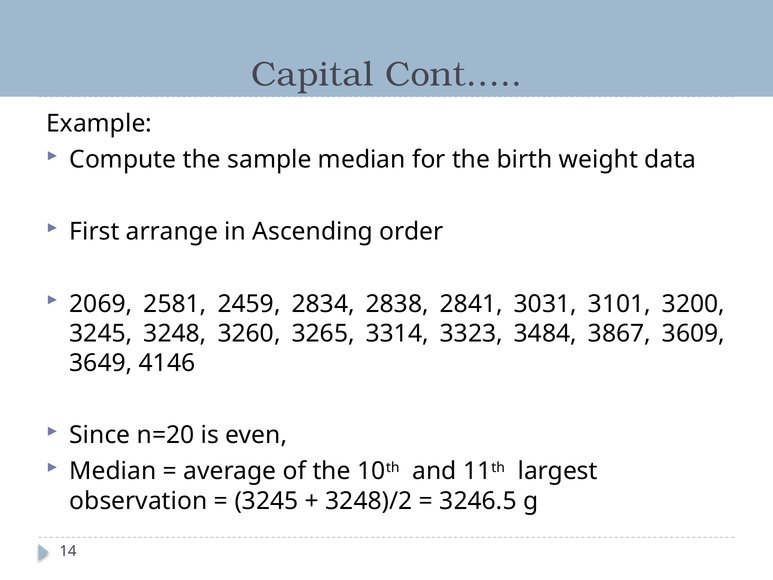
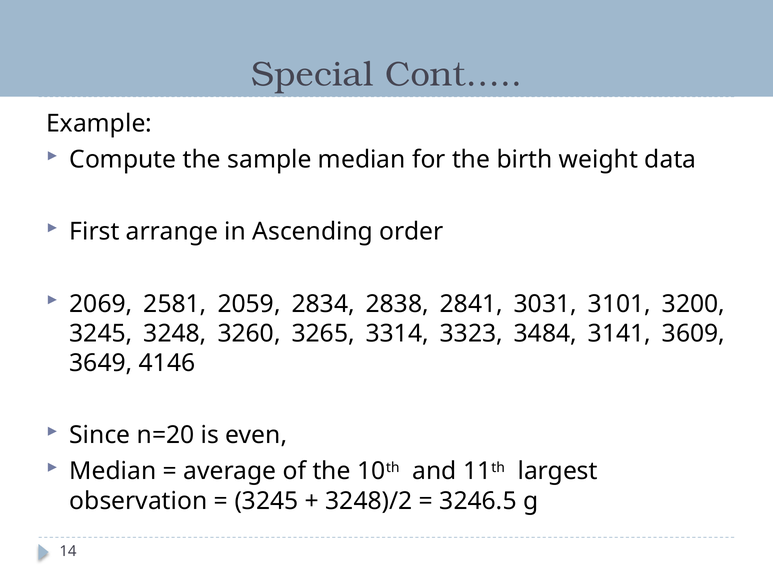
Capital: Capital -> Special
2459: 2459 -> 2059
3867: 3867 -> 3141
